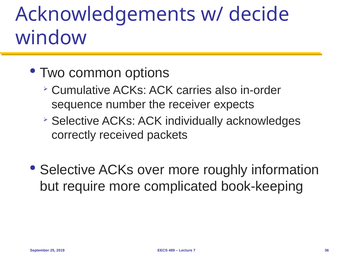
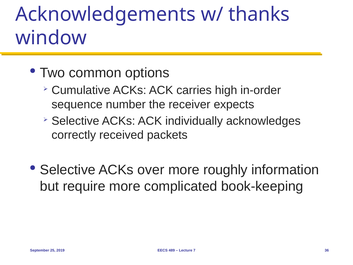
decide: decide -> thanks
also: also -> high
